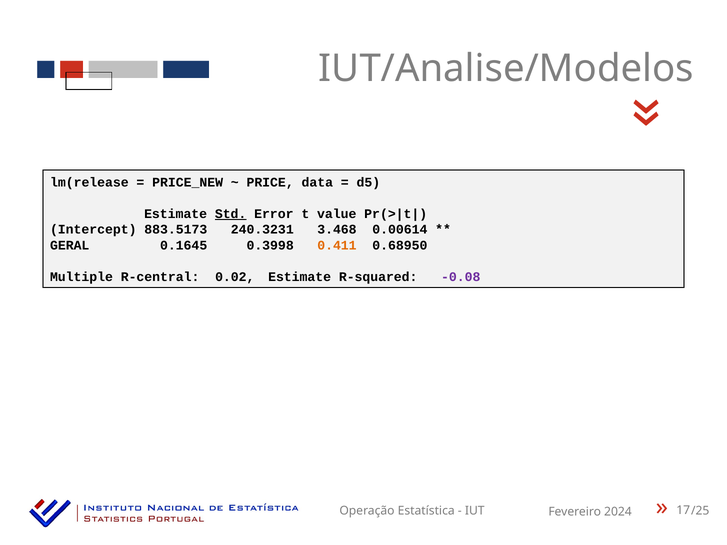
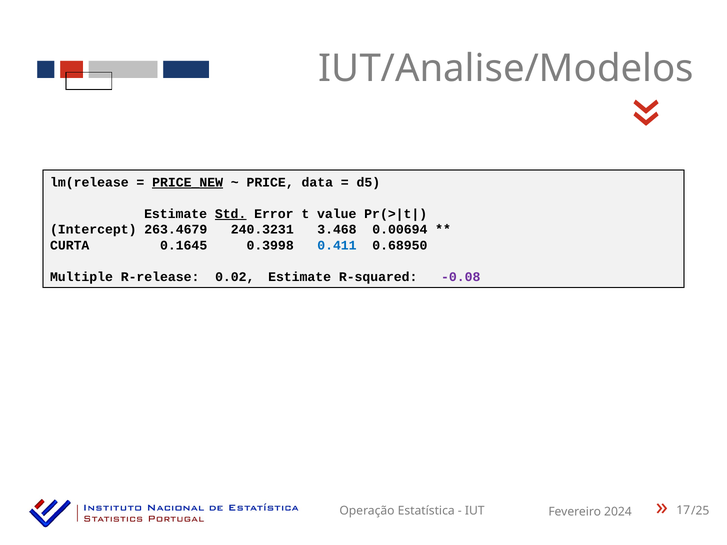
PRICE_NEW underline: none -> present
883.5173: 883.5173 -> 263.4679
0.00614: 0.00614 -> 0.00694
GERAL: GERAL -> CURTA
0.411 colour: orange -> blue
R-central: R-central -> R-release
